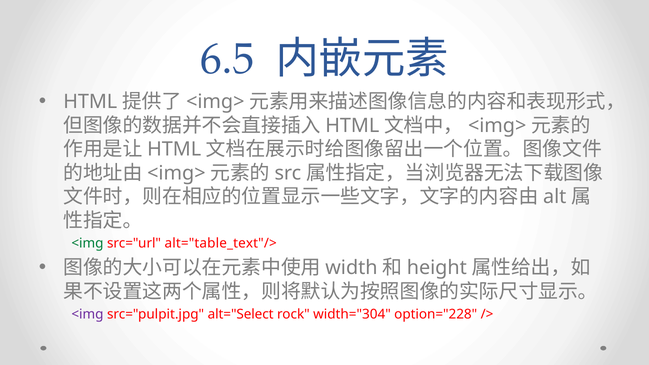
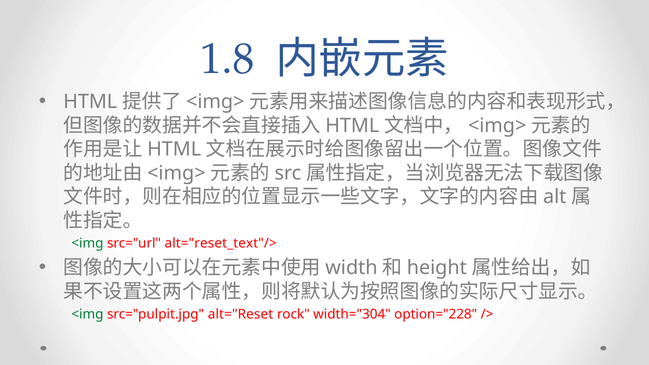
6.5: 6.5 -> 1.8
alt="table_text"/>: alt="table_text"/> -> alt="reset_text"/>
<img at (87, 314) colour: purple -> green
alt="Select: alt="Select -> alt="Reset
